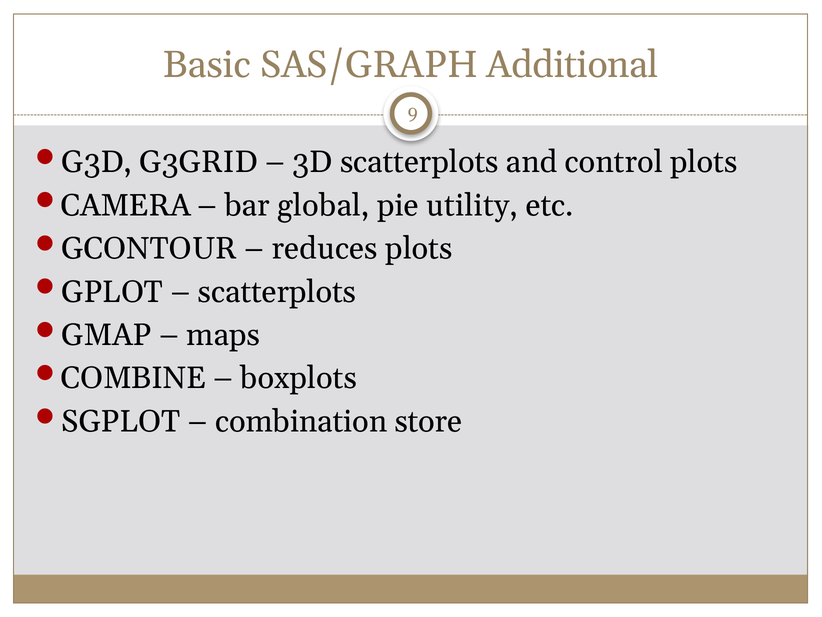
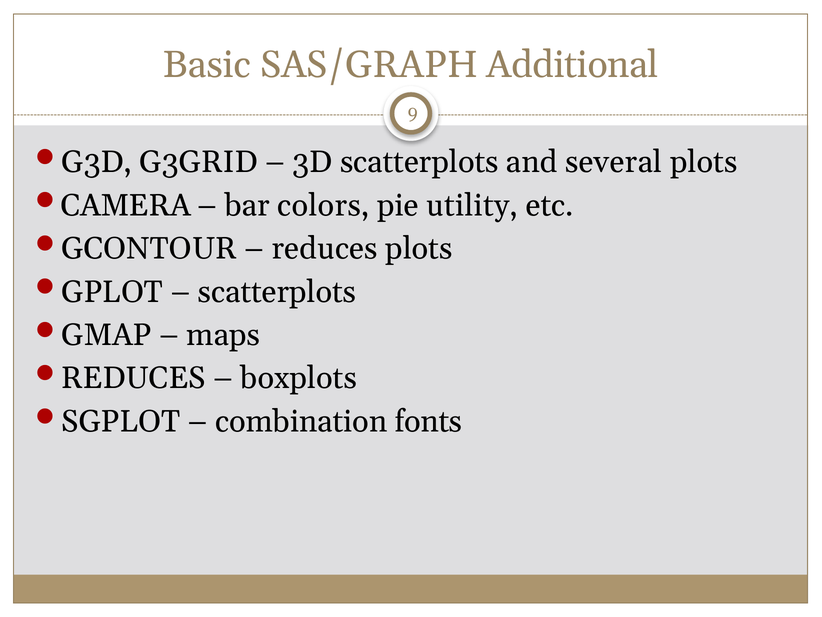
control: control -> several
global: global -> colors
COMBINE at (134, 378): COMBINE -> REDUCES
store: store -> fonts
